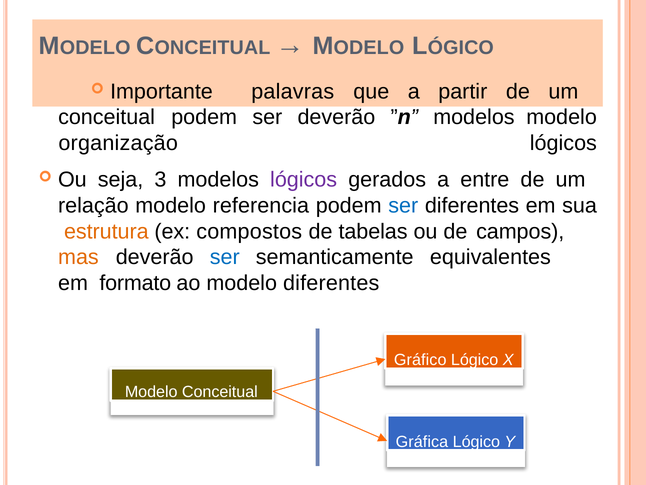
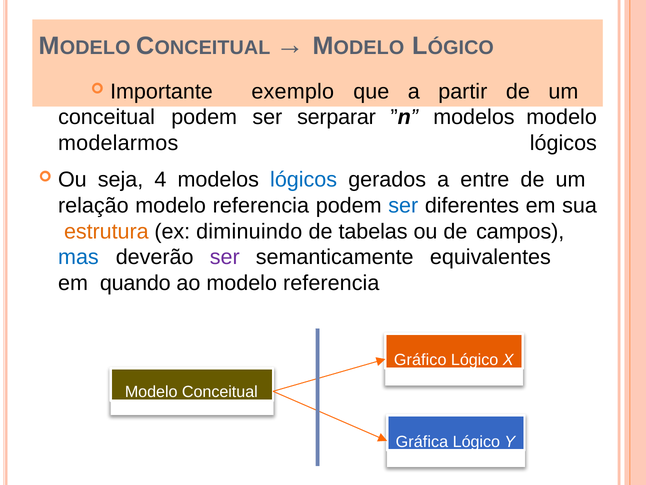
palavras: palavras -> exemplo
ser deverão: deverão -> serparar
organização: organização -> modelarmos
3: 3 -> 4
lógicos at (304, 180) colour: purple -> blue
compostos: compostos -> diminuindo
mas colour: orange -> blue
ser at (225, 257) colour: blue -> purple
formato: formato -> quando
ao modelo diferentes: diferentes -> referencia
